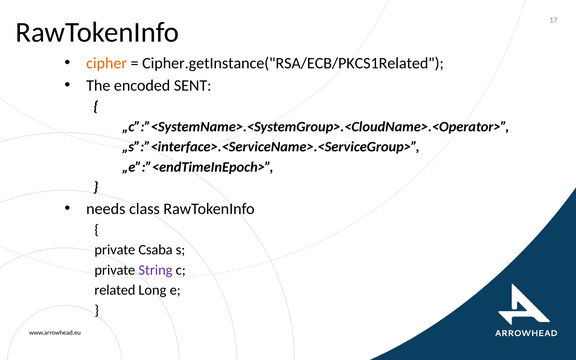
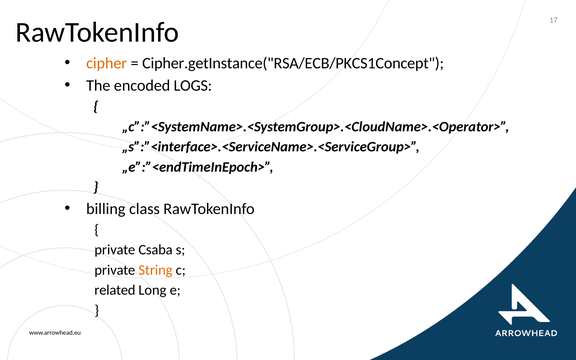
Cipher.getInstance("RSA/ECB/PKCS1Related: Cipher.getInstance("RSA/ECB/PKCS1Related -> Cipher.getInstance("RSA/ECB/PKCS1Concept
SENT: SENT -> LOGS
needs: needs -> billing
String colour: purple -> orange
